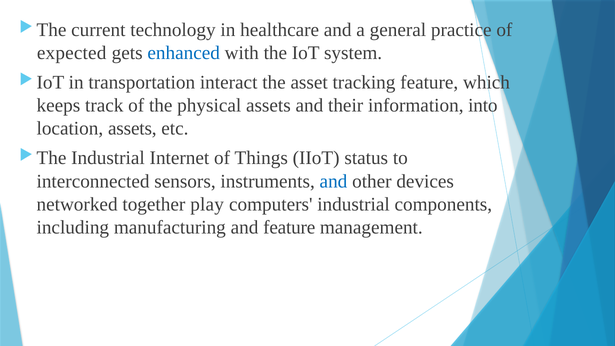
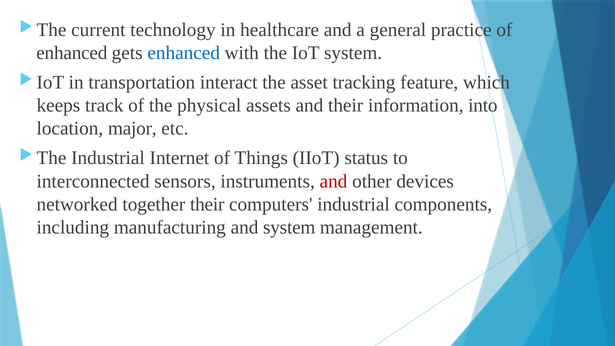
expected at (72, 53): expected -> enhanced
location assets: assets -> major
and at (333, 181) colour: blue -> red
together play: play -> their
and feature: feature -> system
